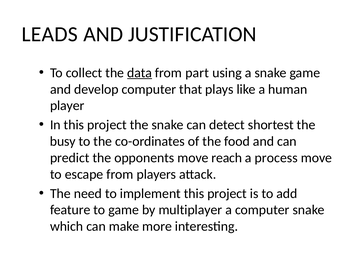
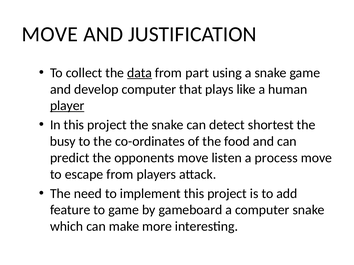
LEADS at (50, 34): LEADS -> MOVE
player underline: none -> present
reach: reach -> listen
multiplayer: multiplayer -> gameboard
